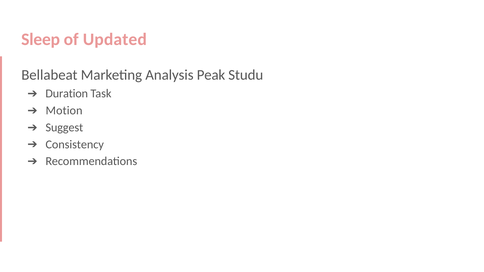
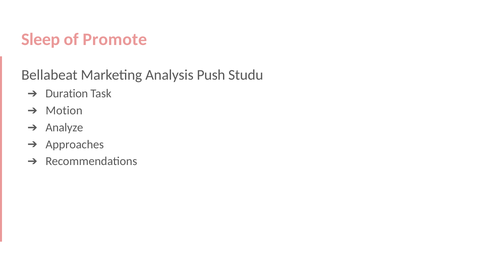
Updated: Updated -> Promote
Peak: Peak -> Push
Suggest: Suggest -> Analyze
Consistency: Consistency -> Approaches
